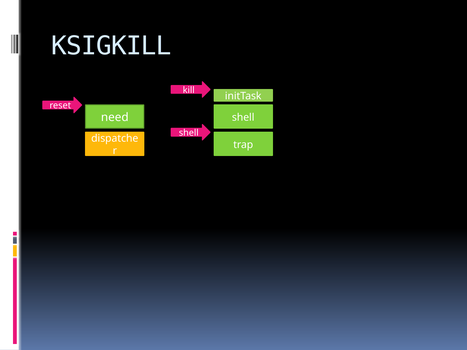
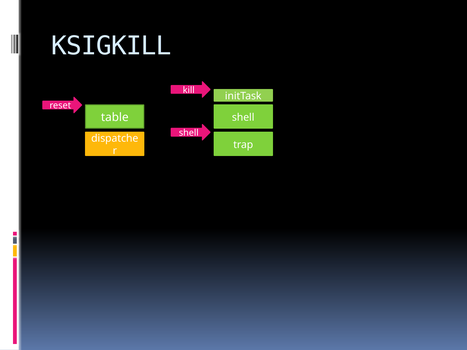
need: need -> table
